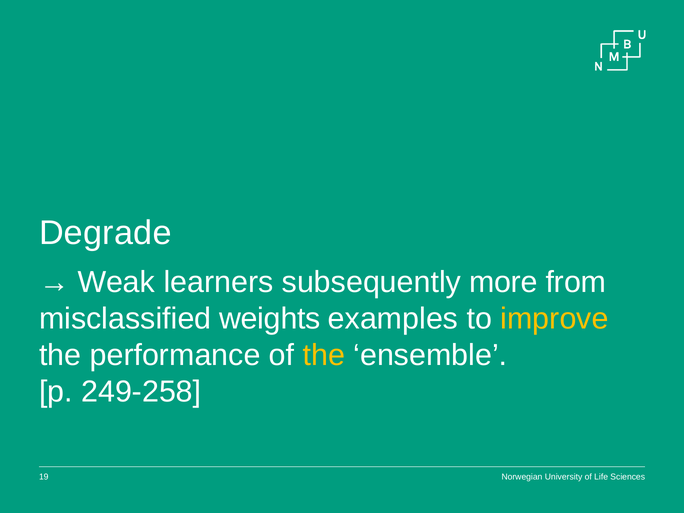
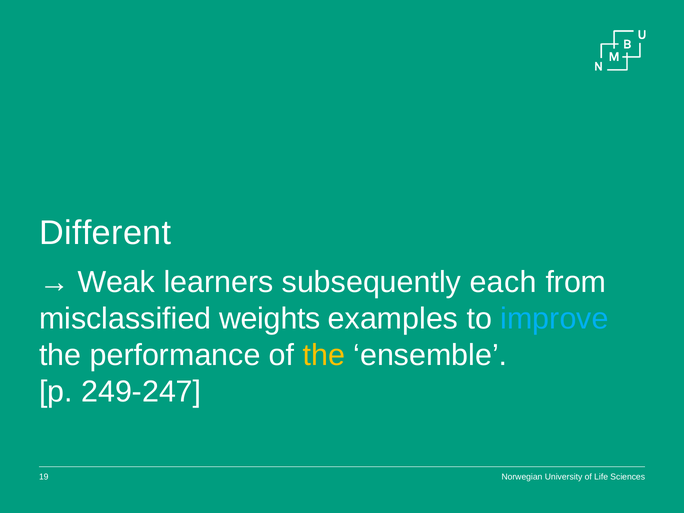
Degrade: Degrade -> Different
more: more -> each
improve colour: yellow -> light blue
249-258: 249-258 -> 249-247
